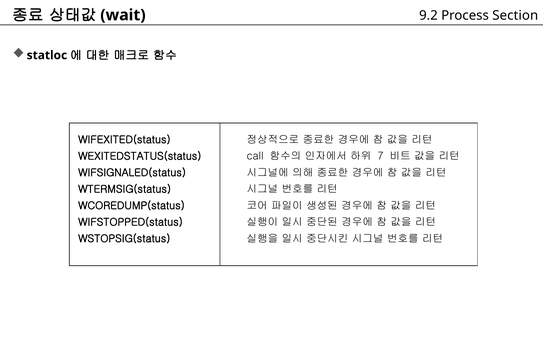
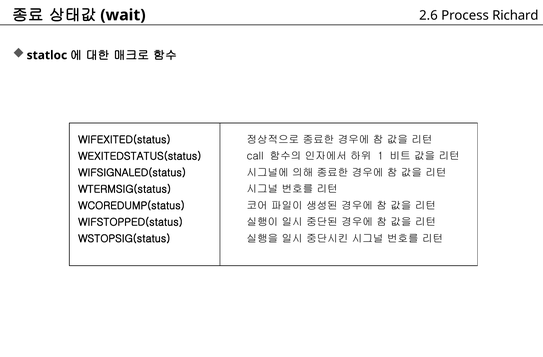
9.2: 9.2 -> 2.6
Section: Section -> Richard
7: 7 -> 1
